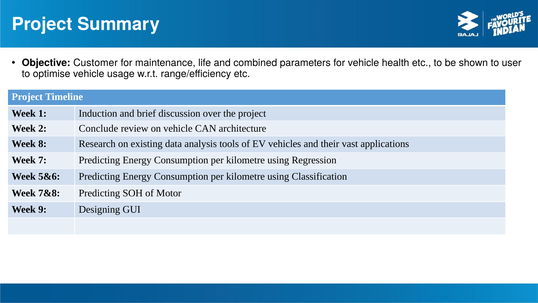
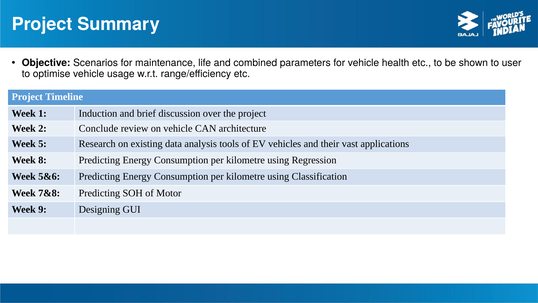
Customer: Customer -> Scenarios
8: 8 -> 5
7: 7 -> 8
